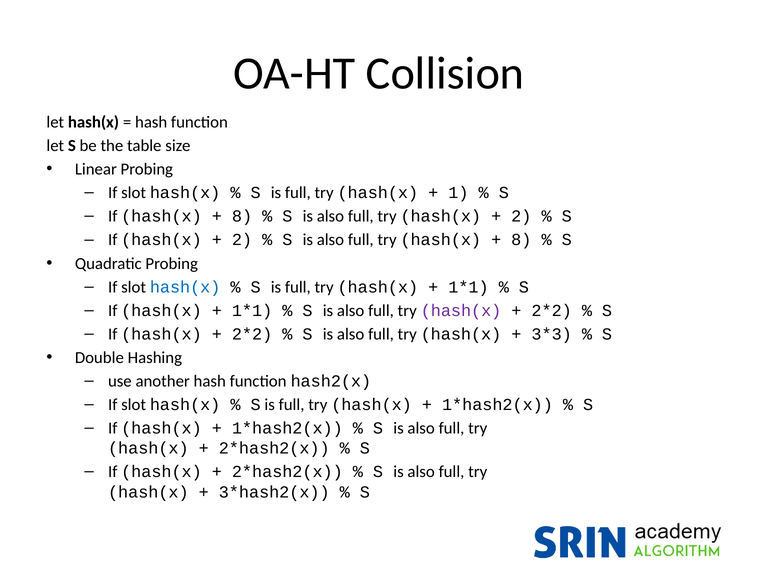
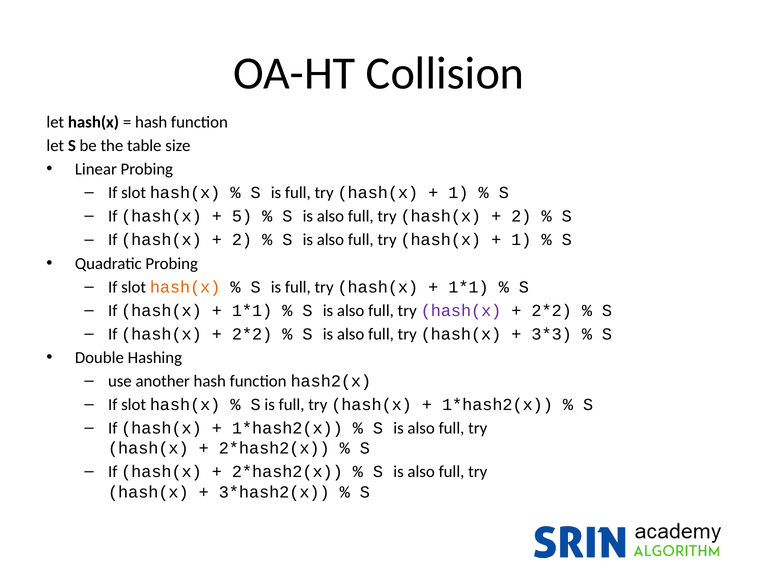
8 at (242, 217): 8 -> 5
8 at (521, 240): 8 -> 1
hash(x at (185, 287) colour: blue -> orange
